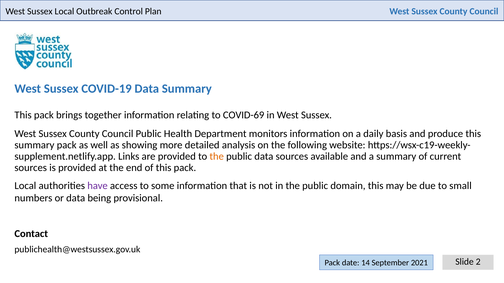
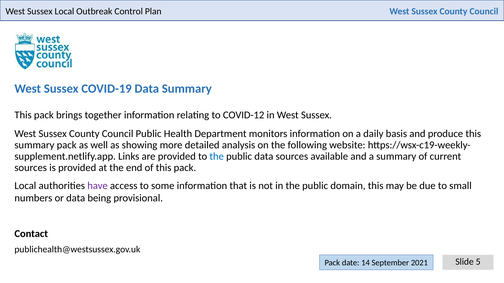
COVID-69: COVID-69 -> COVID-12
the at (217, 157) colour: orange -> blue
2: 2 -> 5
